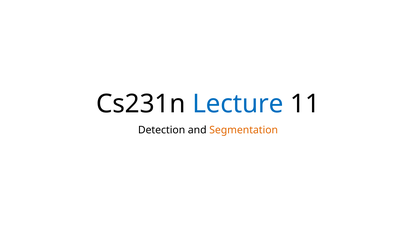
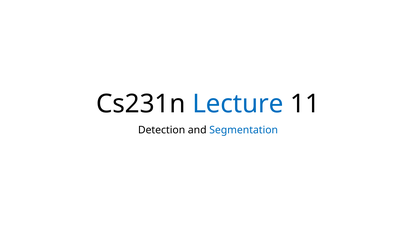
Segmentation colour: orange -> blue
